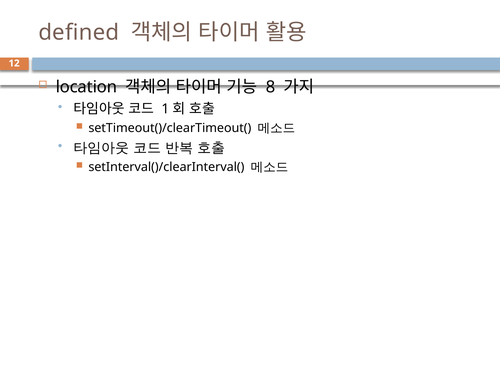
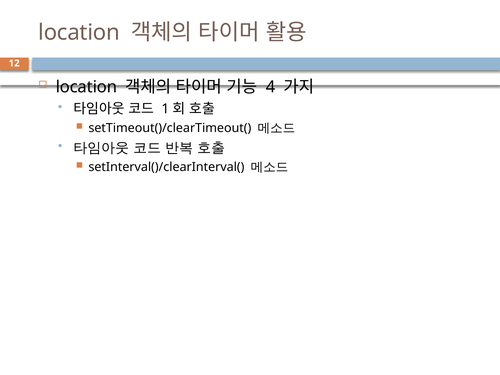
defined at (79, 33): defined -> location
8: 8 -> 4
